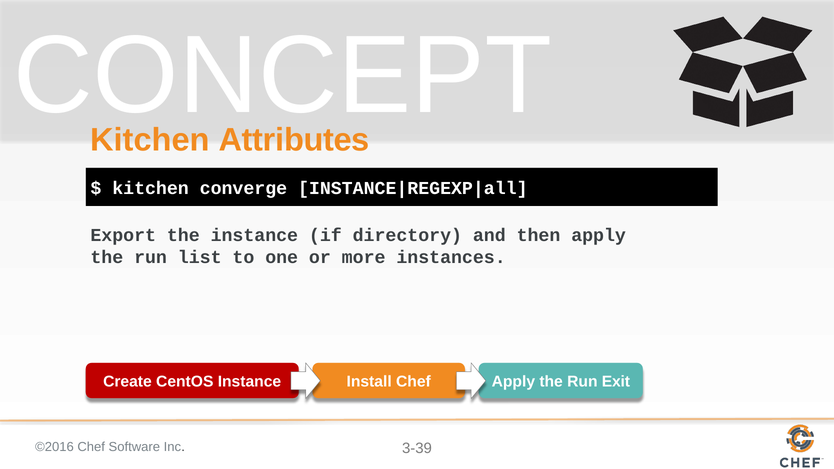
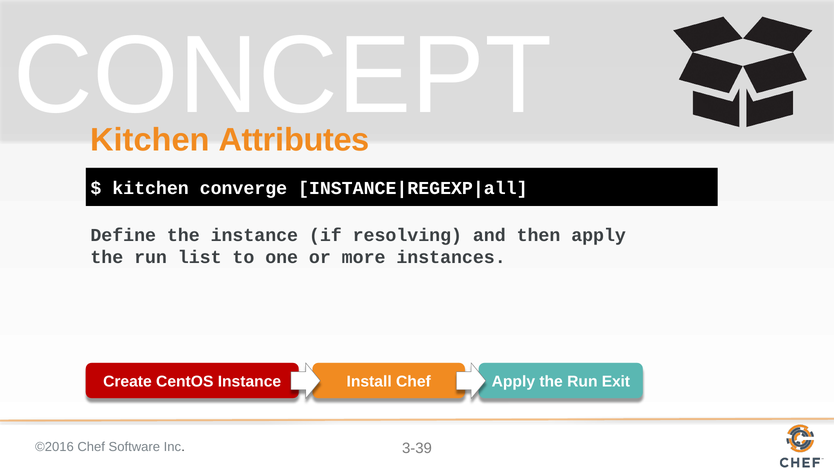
Export: Export -> Define
directory: directory -> resolving
